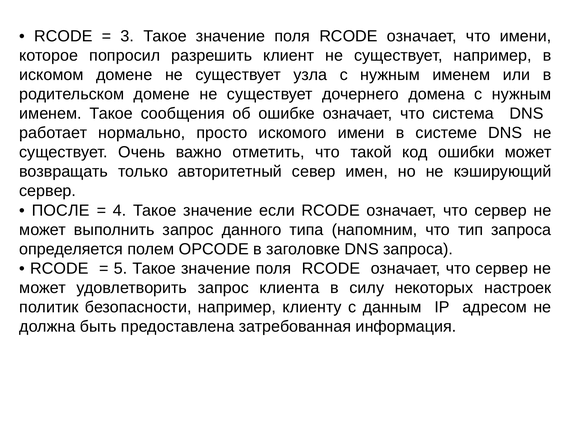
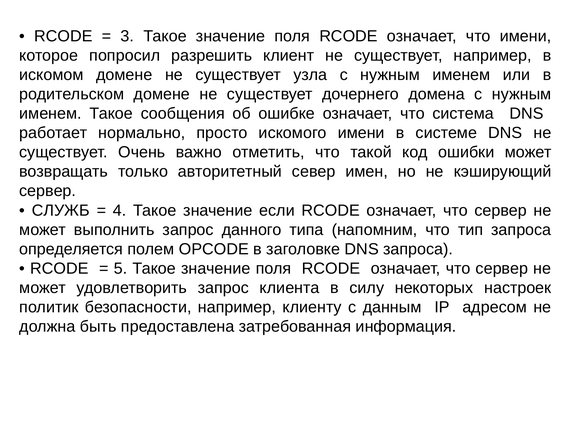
ПОСЛЕ: ПОСЛЕ -> СЛУЖБ
